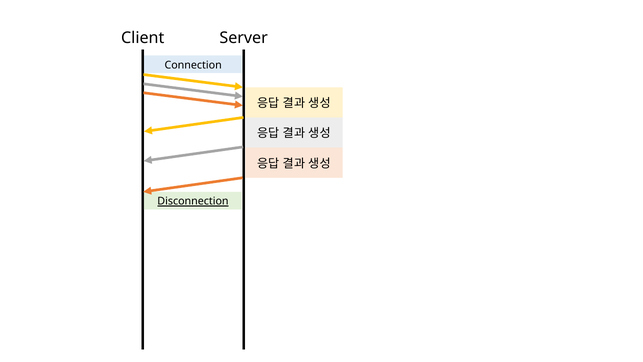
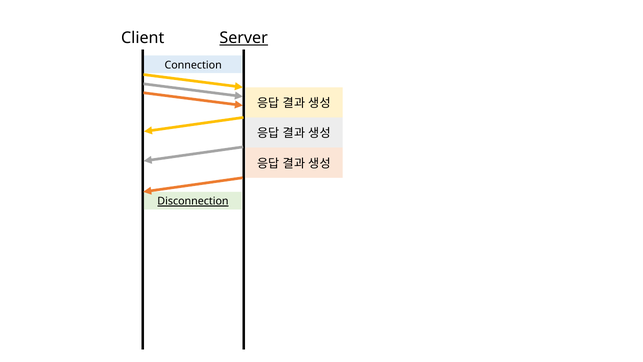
Server underline: none -> present
